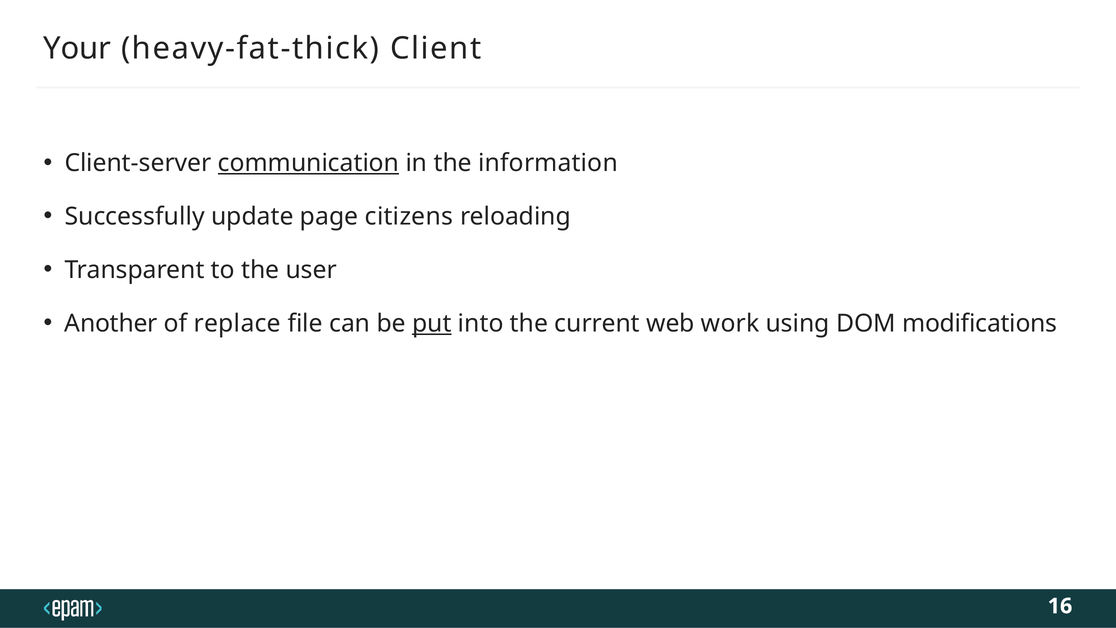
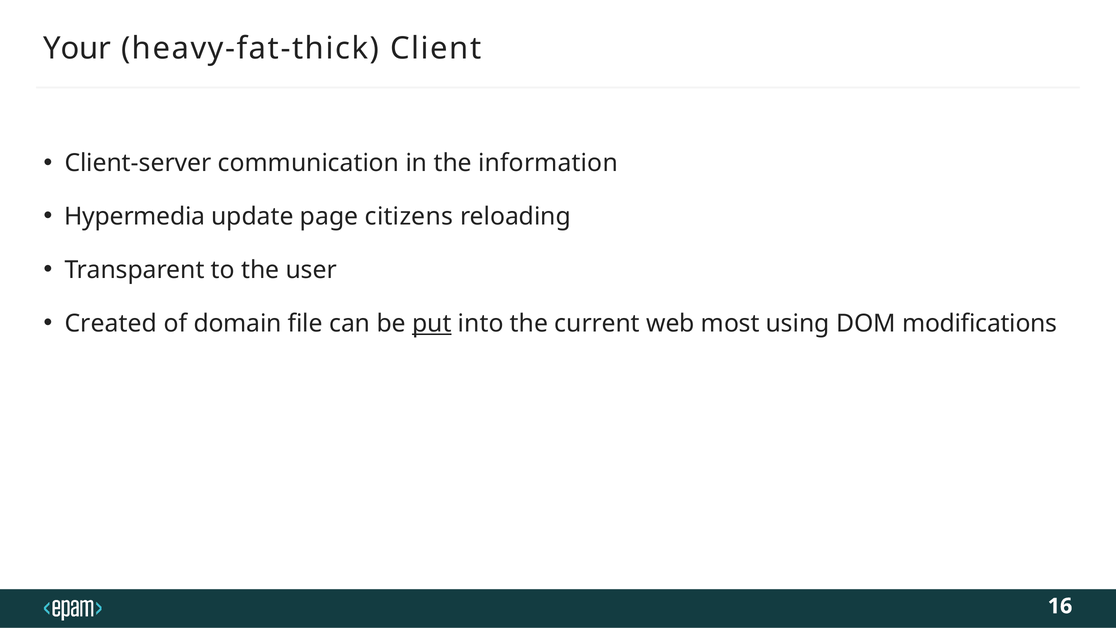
communication underline: present -> none
Successfully: Successfully -> Hypermedia
Another: Another -> Created
replace: replace -> domain
work: work -> most
